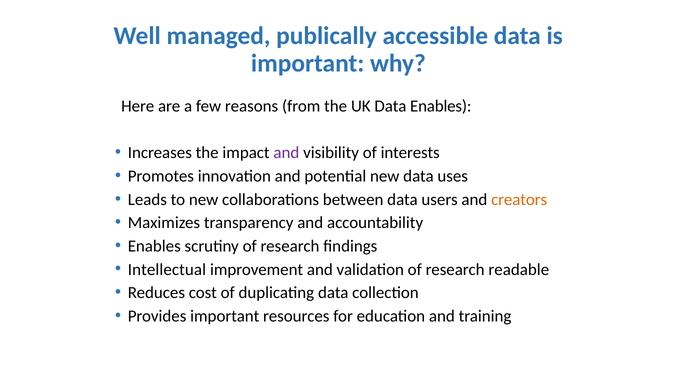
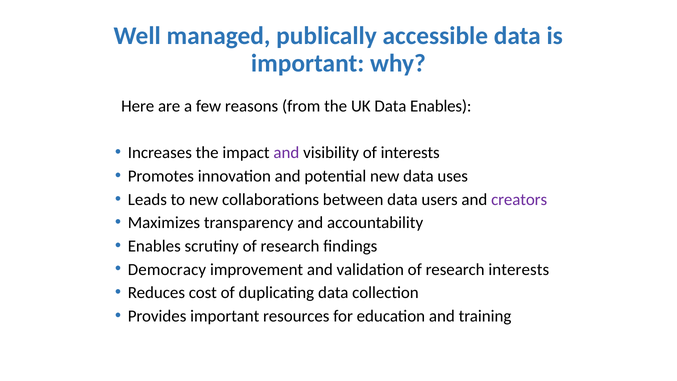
creators colour: orange -> purple
Intellectual: Intellectual -> Democracy
research readable: readable -> interests
